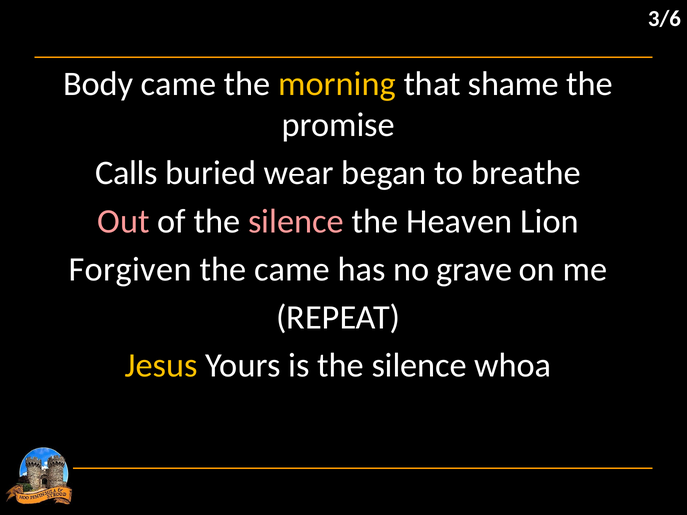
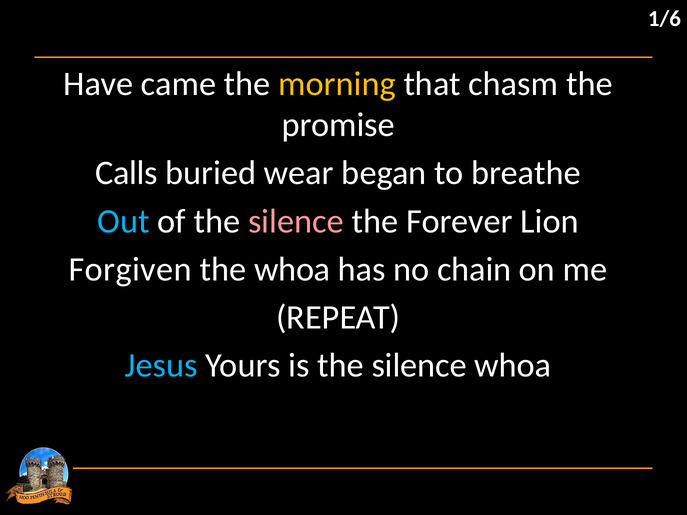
3/6: 3/6 -> 1/6
Body: Body -> Have
shame: shame -> chasm
Out colour: pink -> light blue
Heaven: Heaven -> Forever
the came: came -> whoa
grave: grave -> chain
Jesus colour: yellow -> light blue
